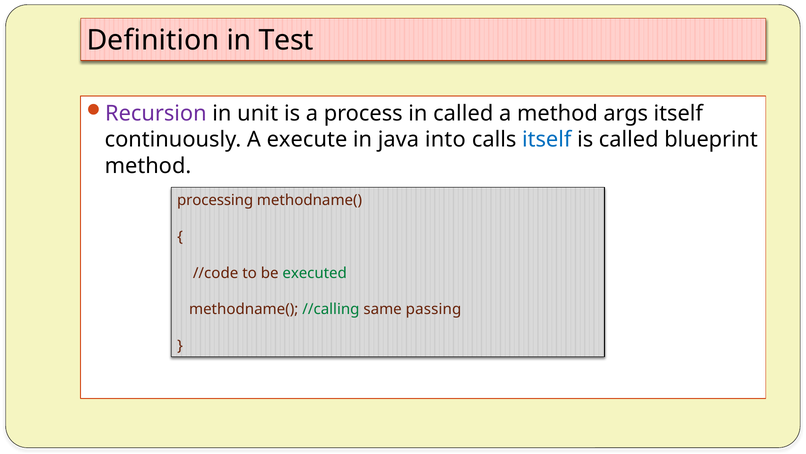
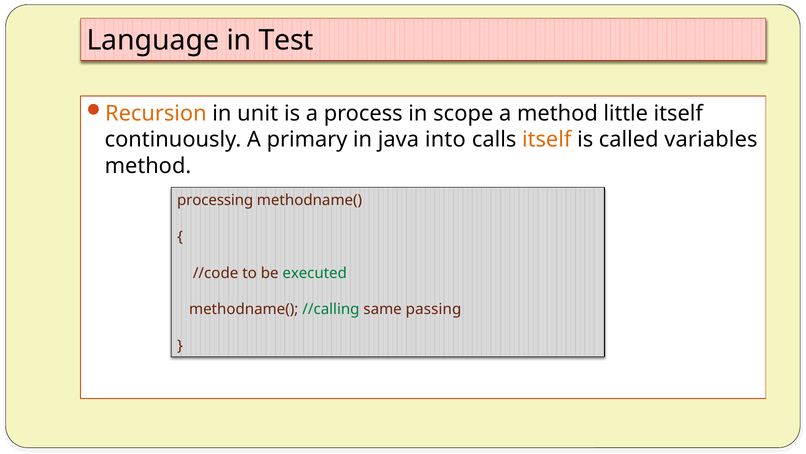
Definition: Definition -> Language
Recursion colour: purple -> orange
in called: called -> scope
args: args -> little
execute: execute -> primary
itself at (547, 139) colour: blue -> orange
blueprint: blueprint -> variables
